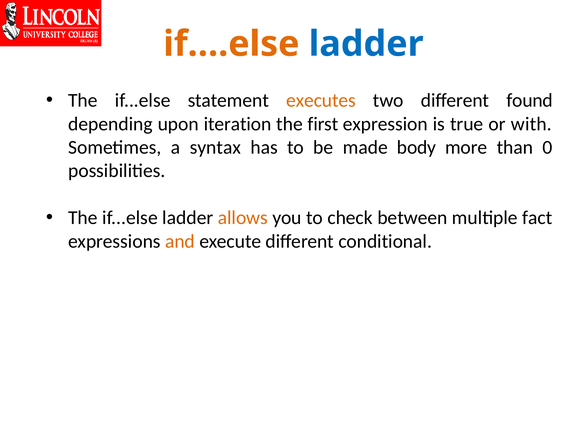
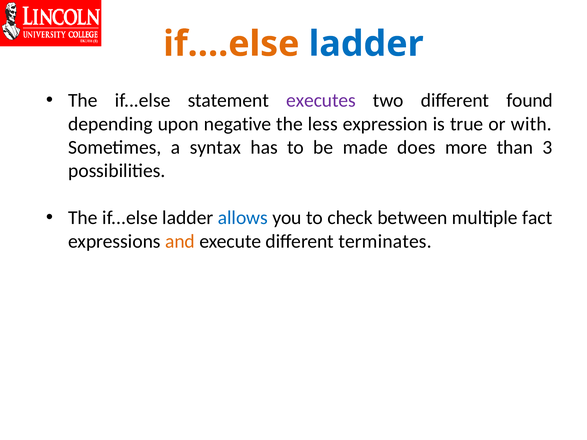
executes colour: orange -> purple
iteration: iteration -> negative
first: first -> less
body: body -> does
0: 0 -> 3
allows colour: orange -> blue
conditional: conditional -> terminates
